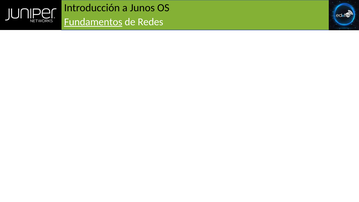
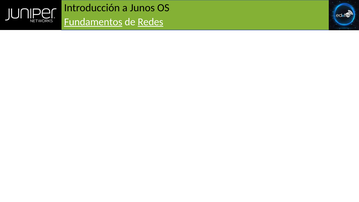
Redes underline: none -> present
